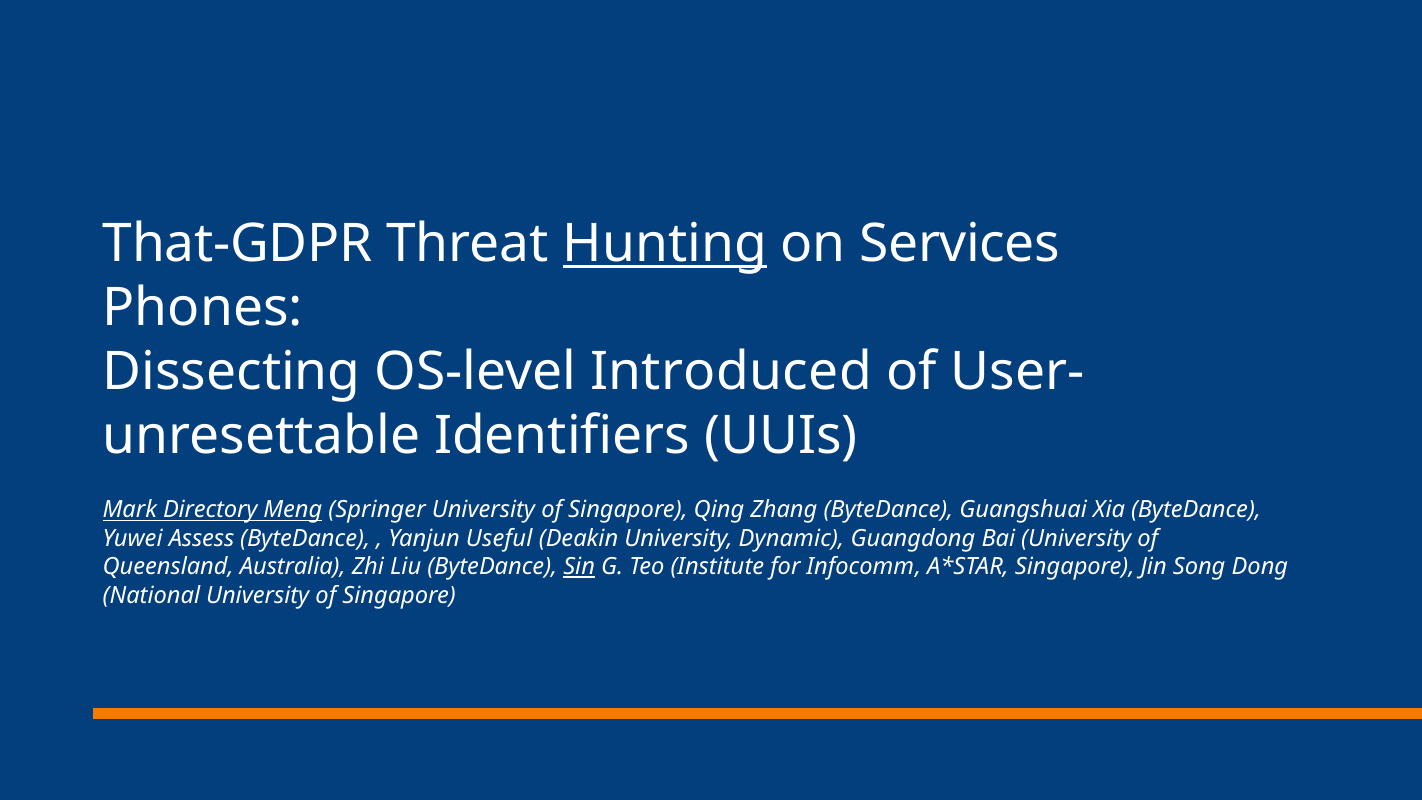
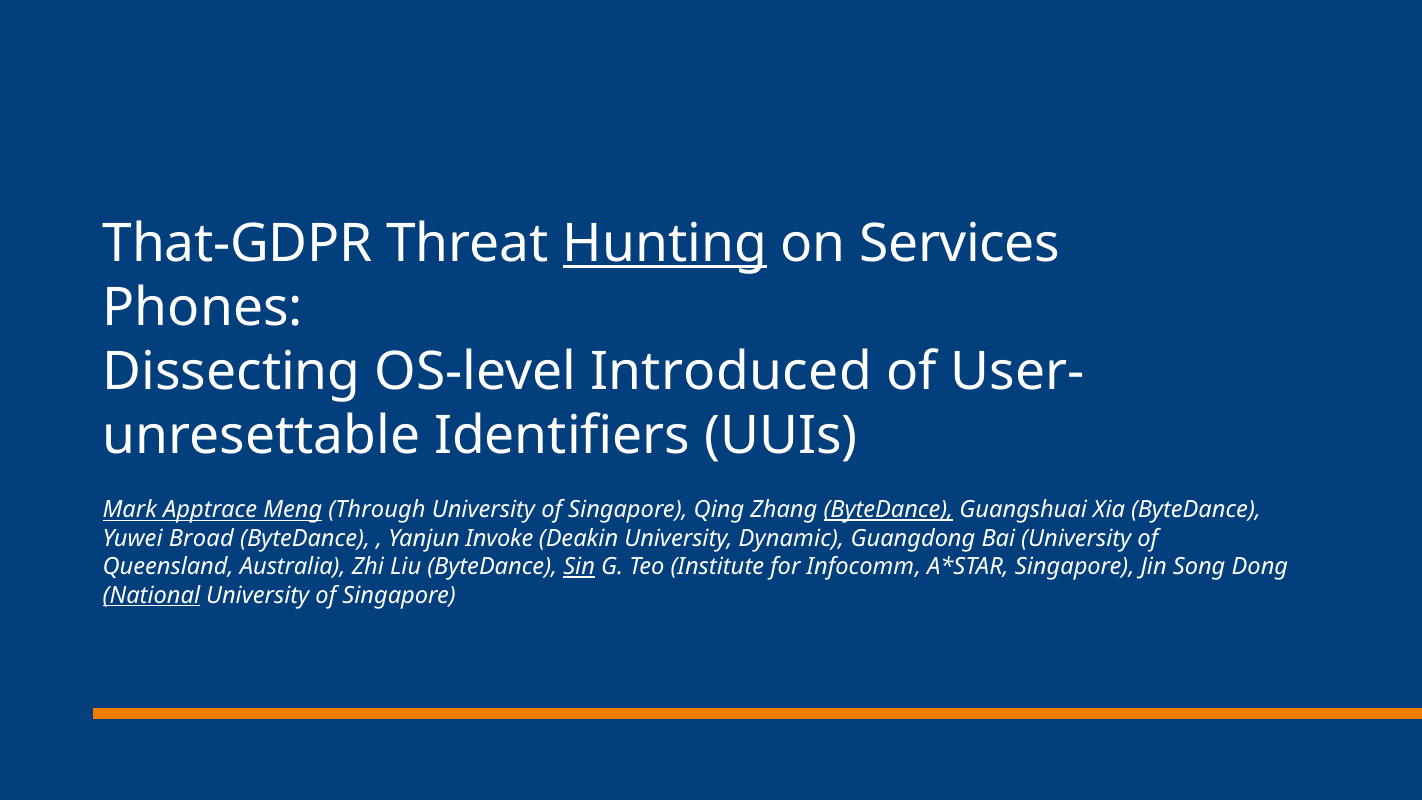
Directory: Directory -> Apptrace
Springer: Springer -> Through
ByteDance at (888, 510) underline: none -> present
Assess: Assess -> Broad
Useful: Useful -> Invoke
National underline: none -> present
